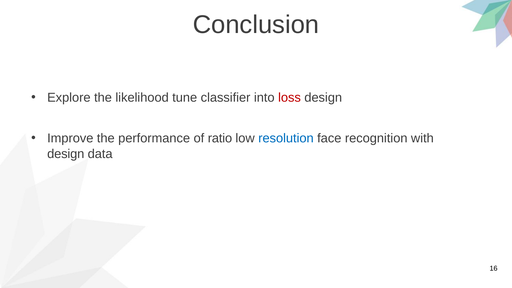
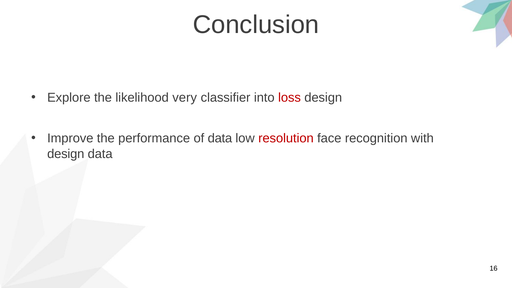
tune: tune -> very
of ratio: ratio -> data
resolution colour: blue -> red
